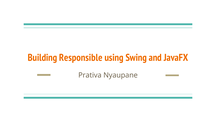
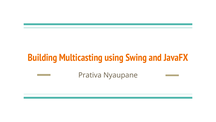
Responsible: Responsible -> Multicasting
